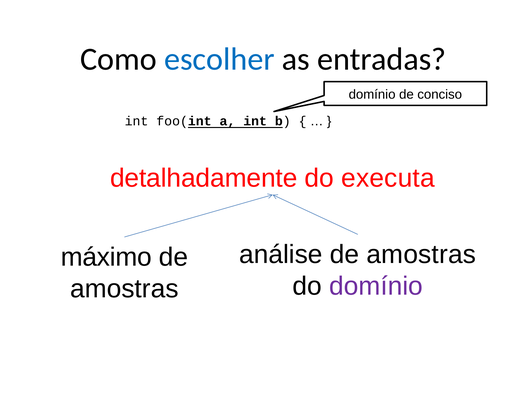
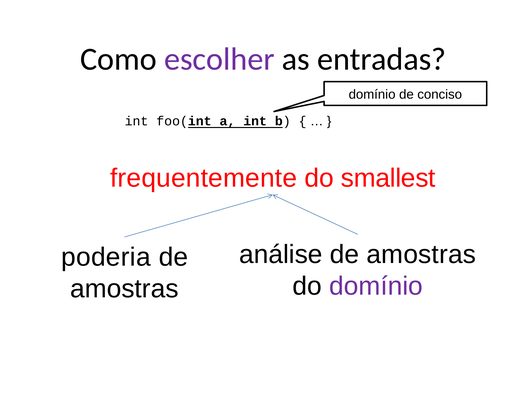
escolher colour: blue -> purple
detalhadamente: detalhadamente -> frequentemente
executa: executa -> smallest
máximo: máximo -> poderia
